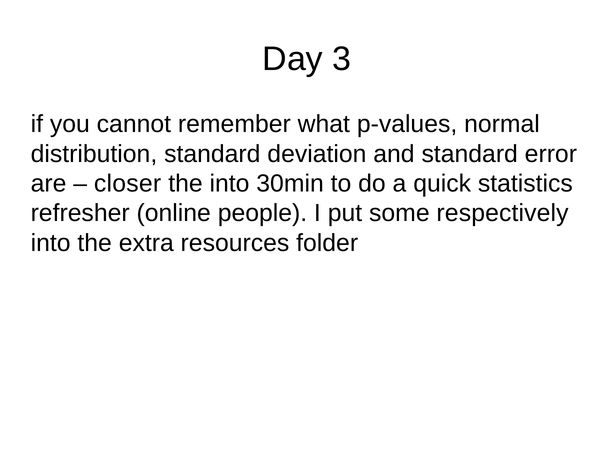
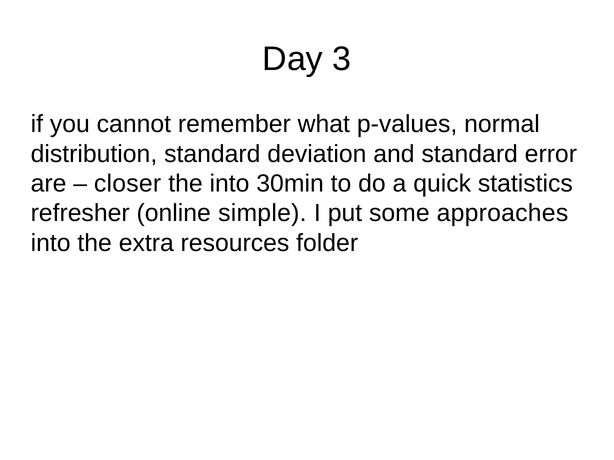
people: people -> simple
respectively: respectively -> approaches
